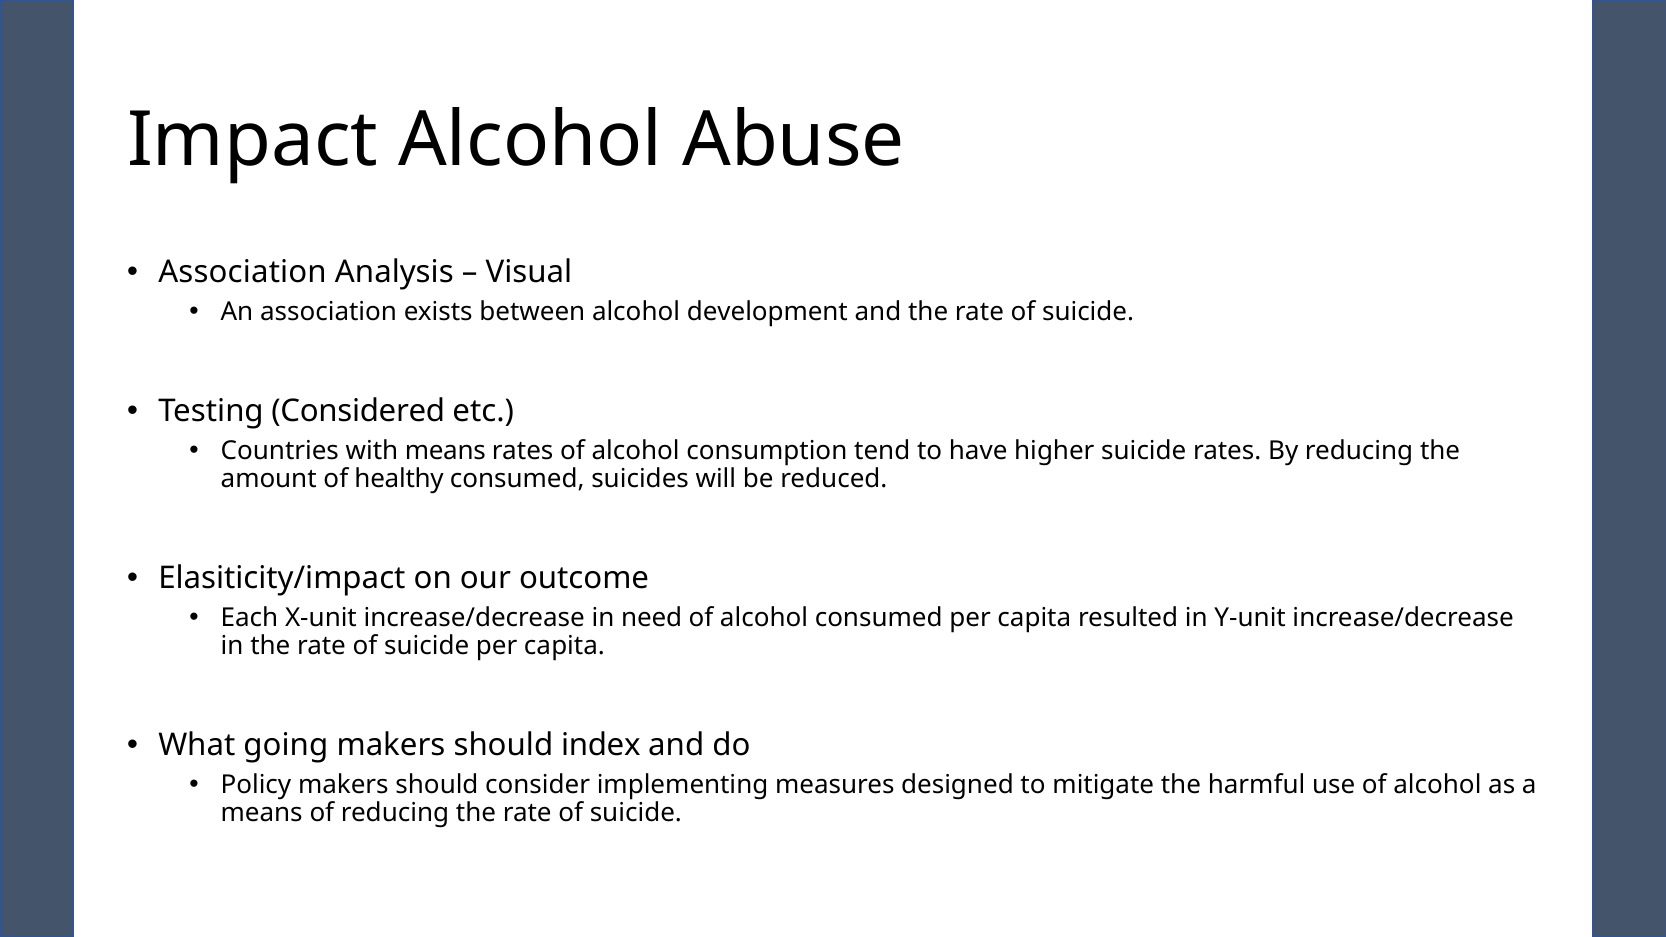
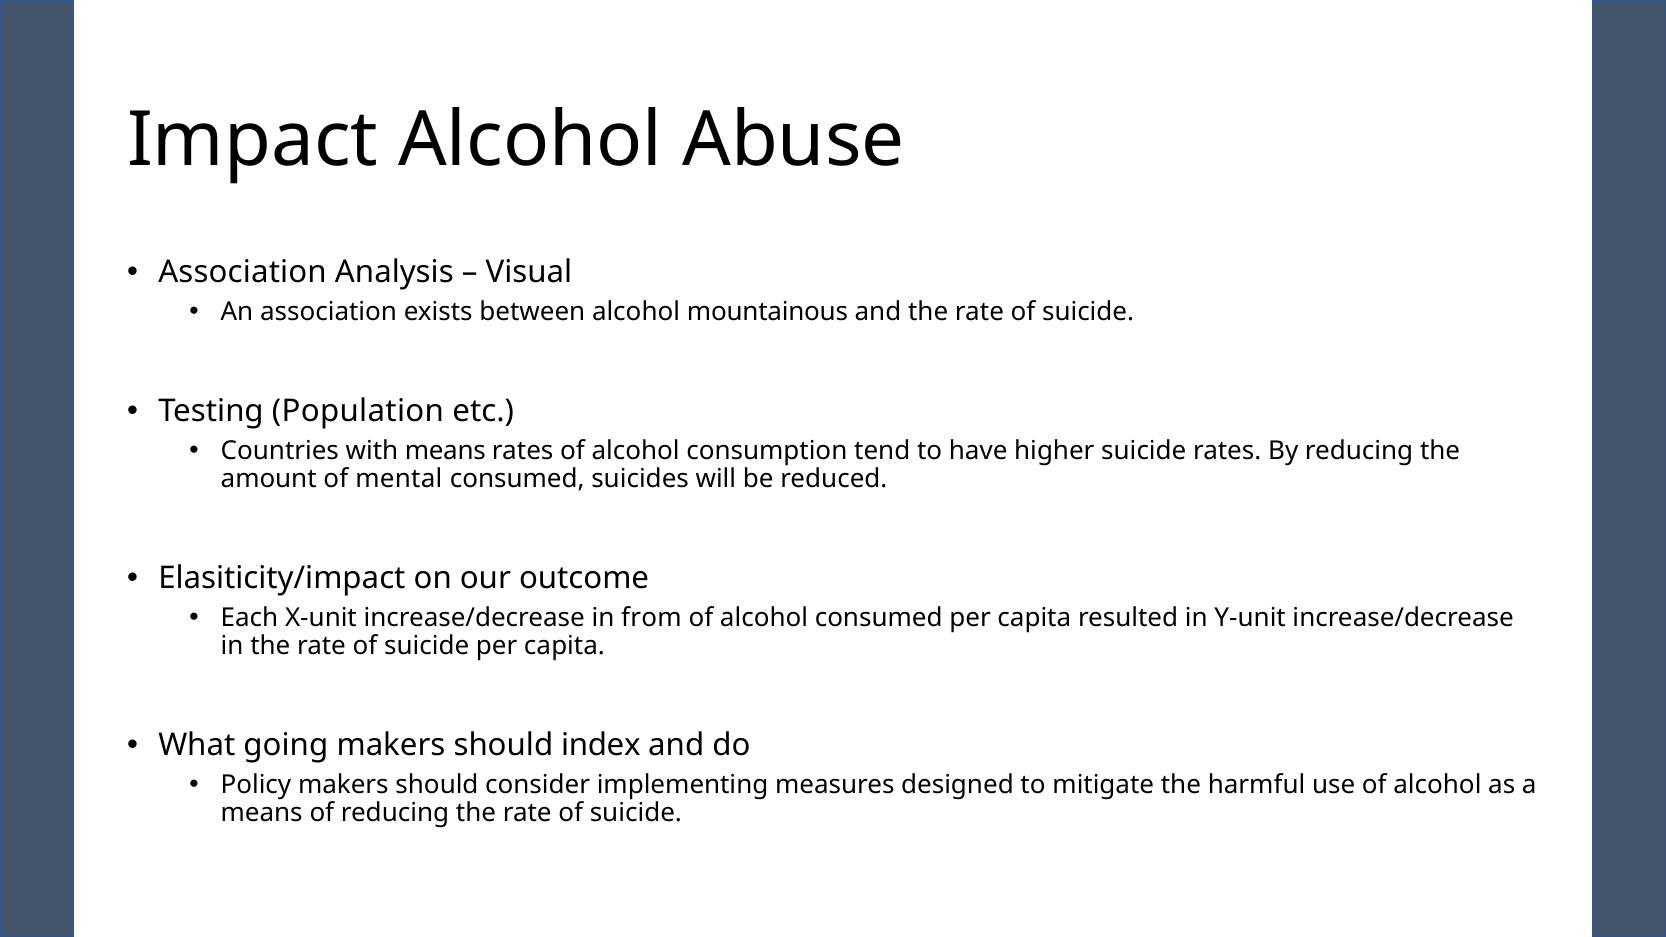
development: development -> mountainous
Considered: Considered -> Population
healthy: healthy -> mental
need: need -> from
